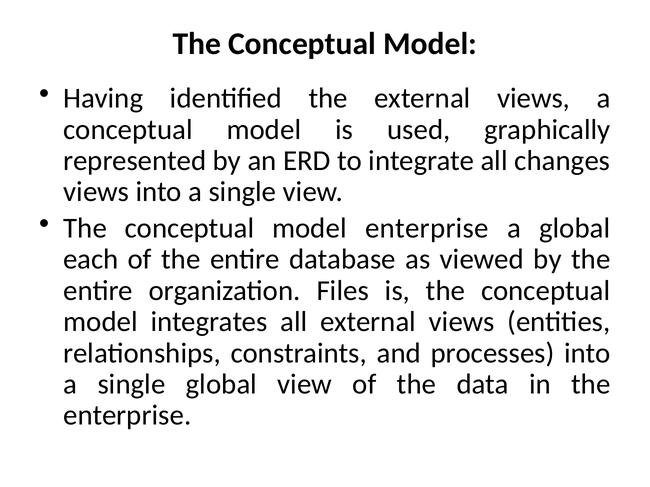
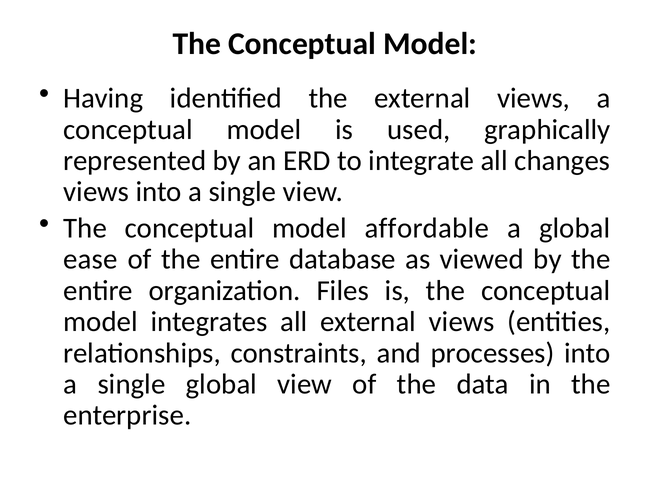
model enterprise: enterprise -> affordable
each: each -> ease
